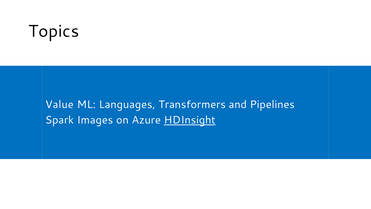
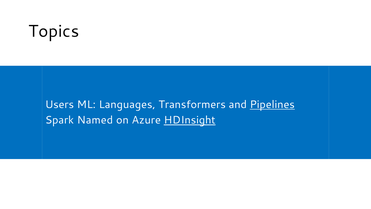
Value: Value -> Users
Pipelines underline: none -> present
Images: Images -> Named
